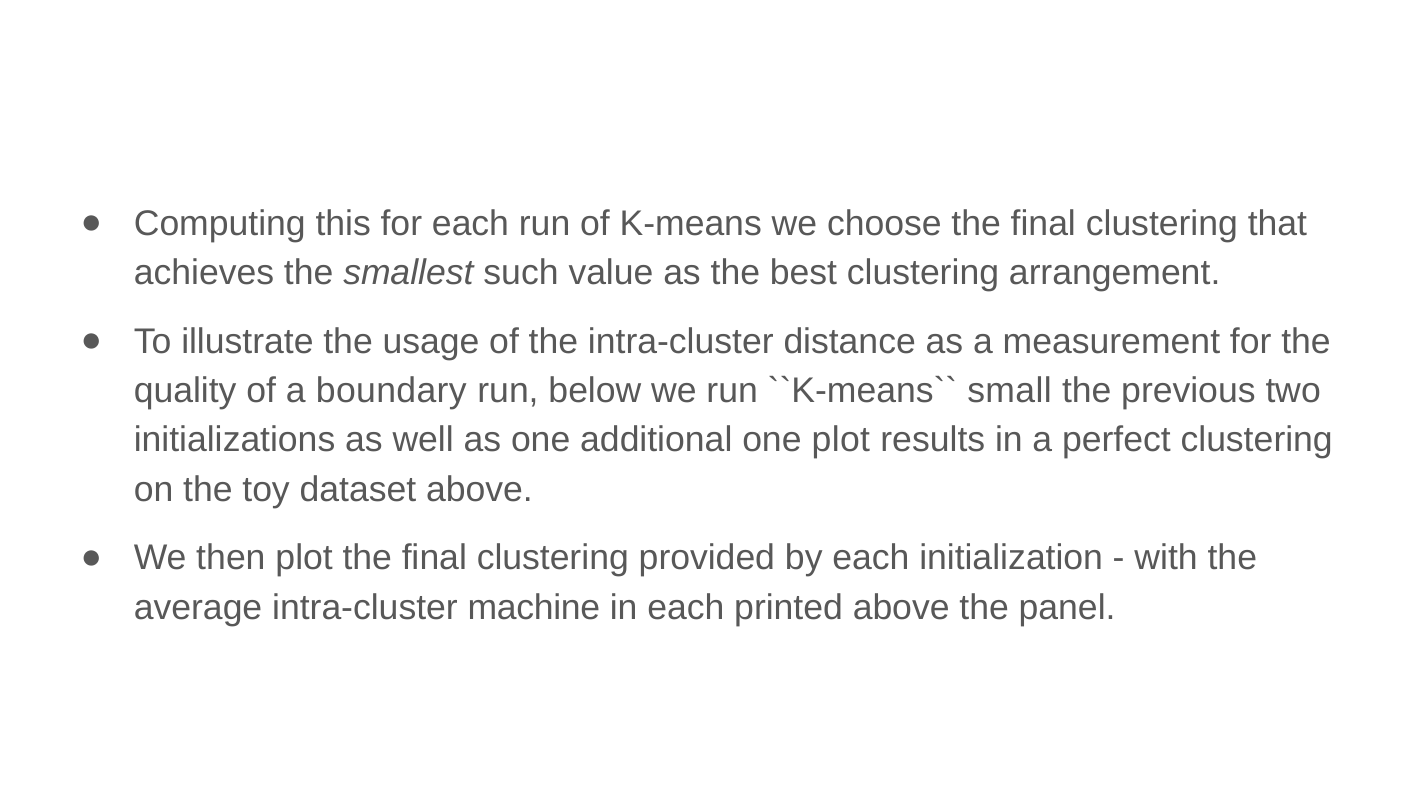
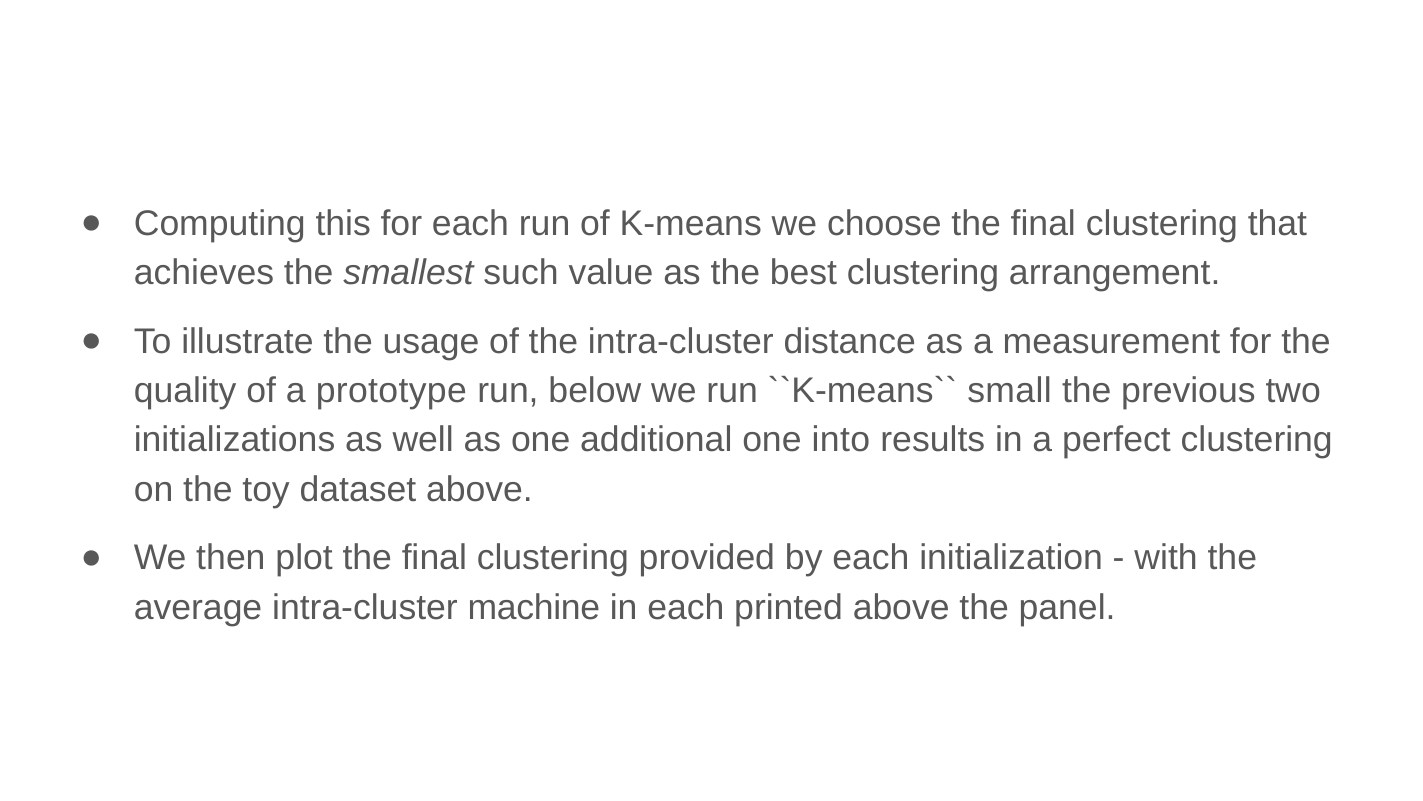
boundary: boundary -> prototype
one plot: plot -> into
